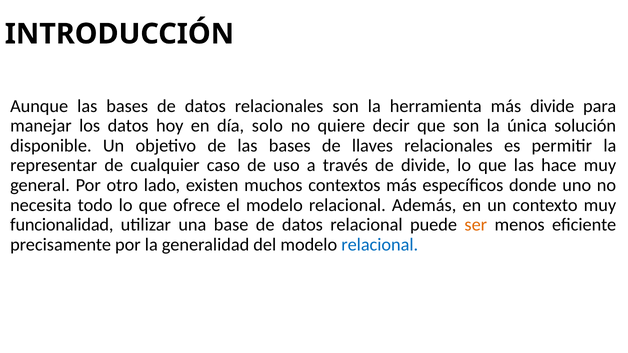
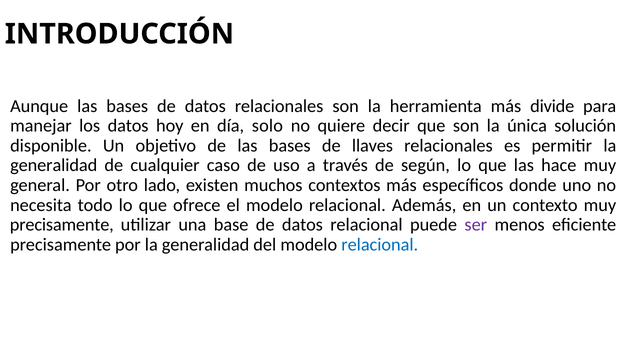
representar at (54, 166): representar -> generalidad
de divide: divide -> según
funcionalidad at (62, 225): funcionalidad -> precisamente
ser colour: orange -> purple
